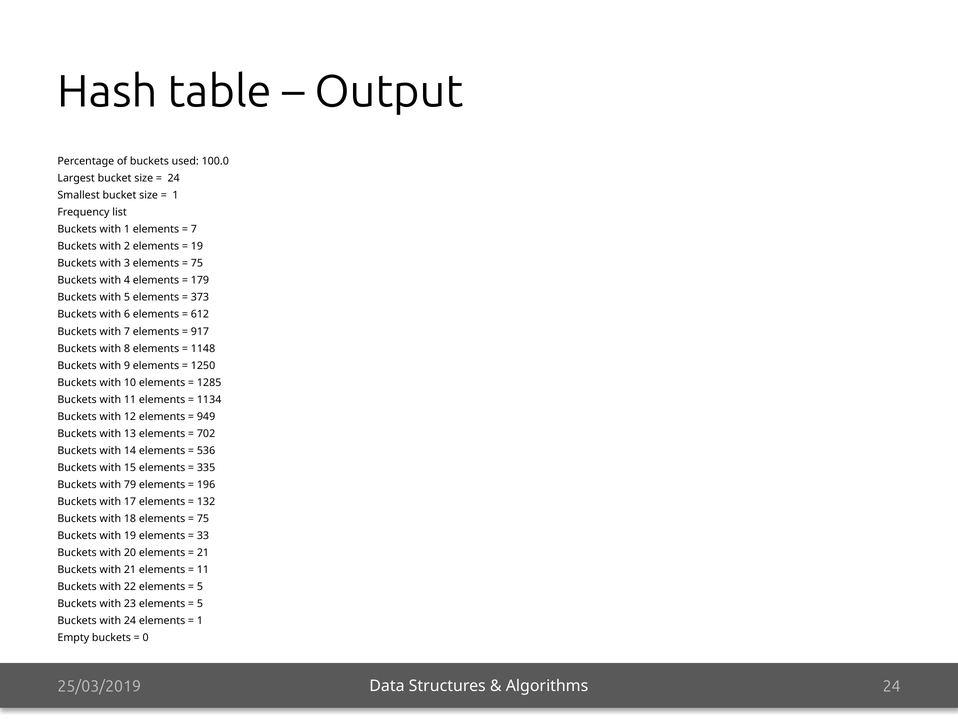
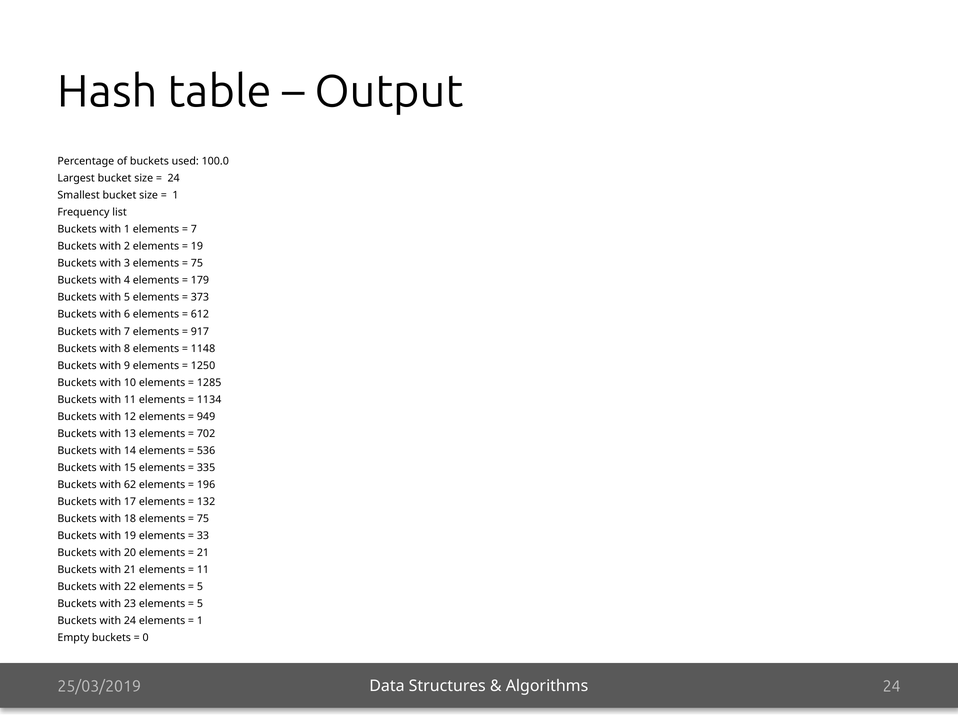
79: 79 -> 62
